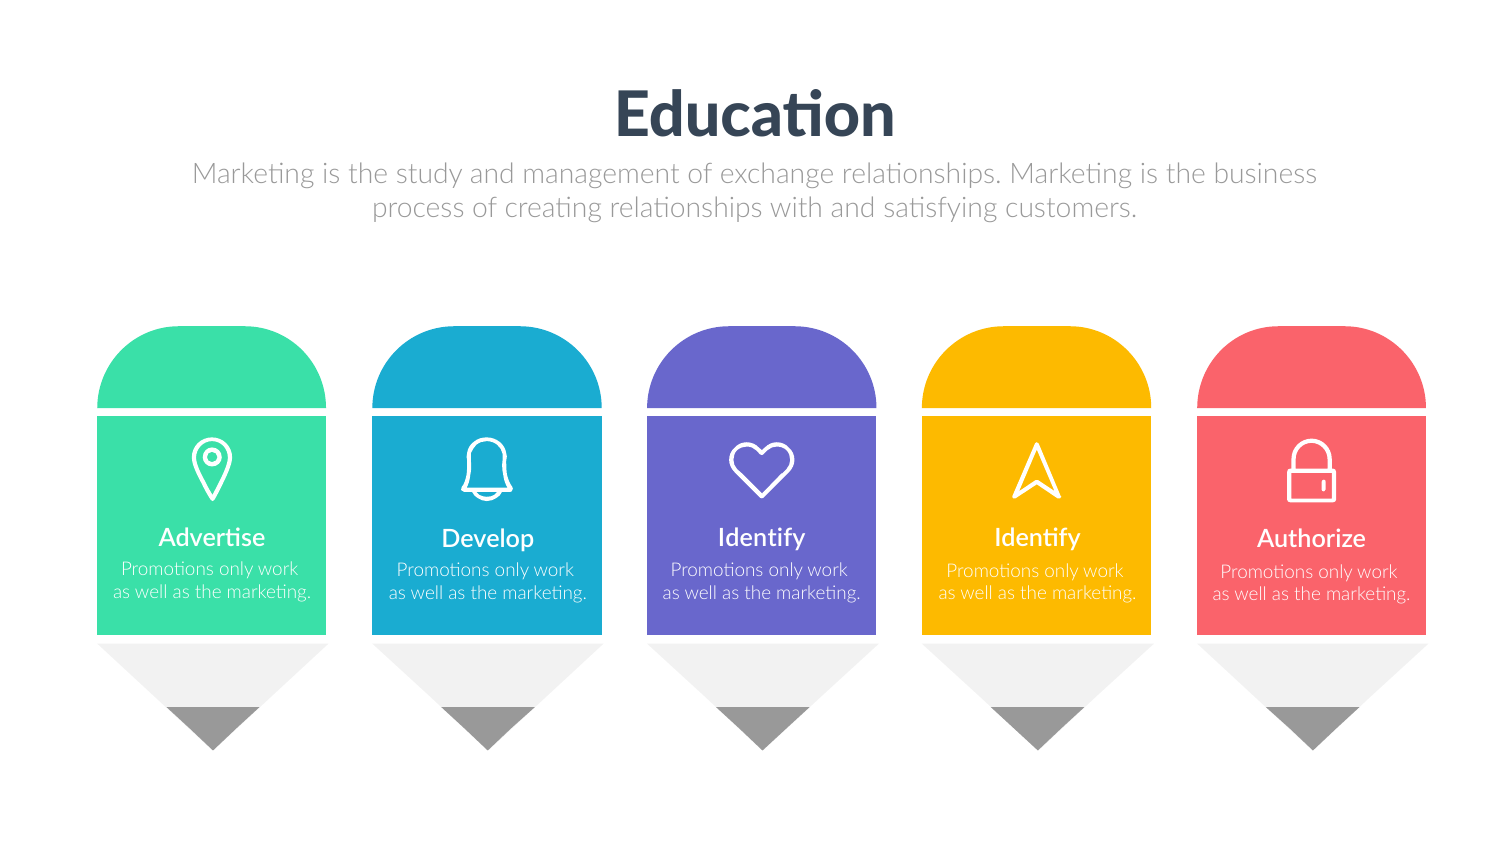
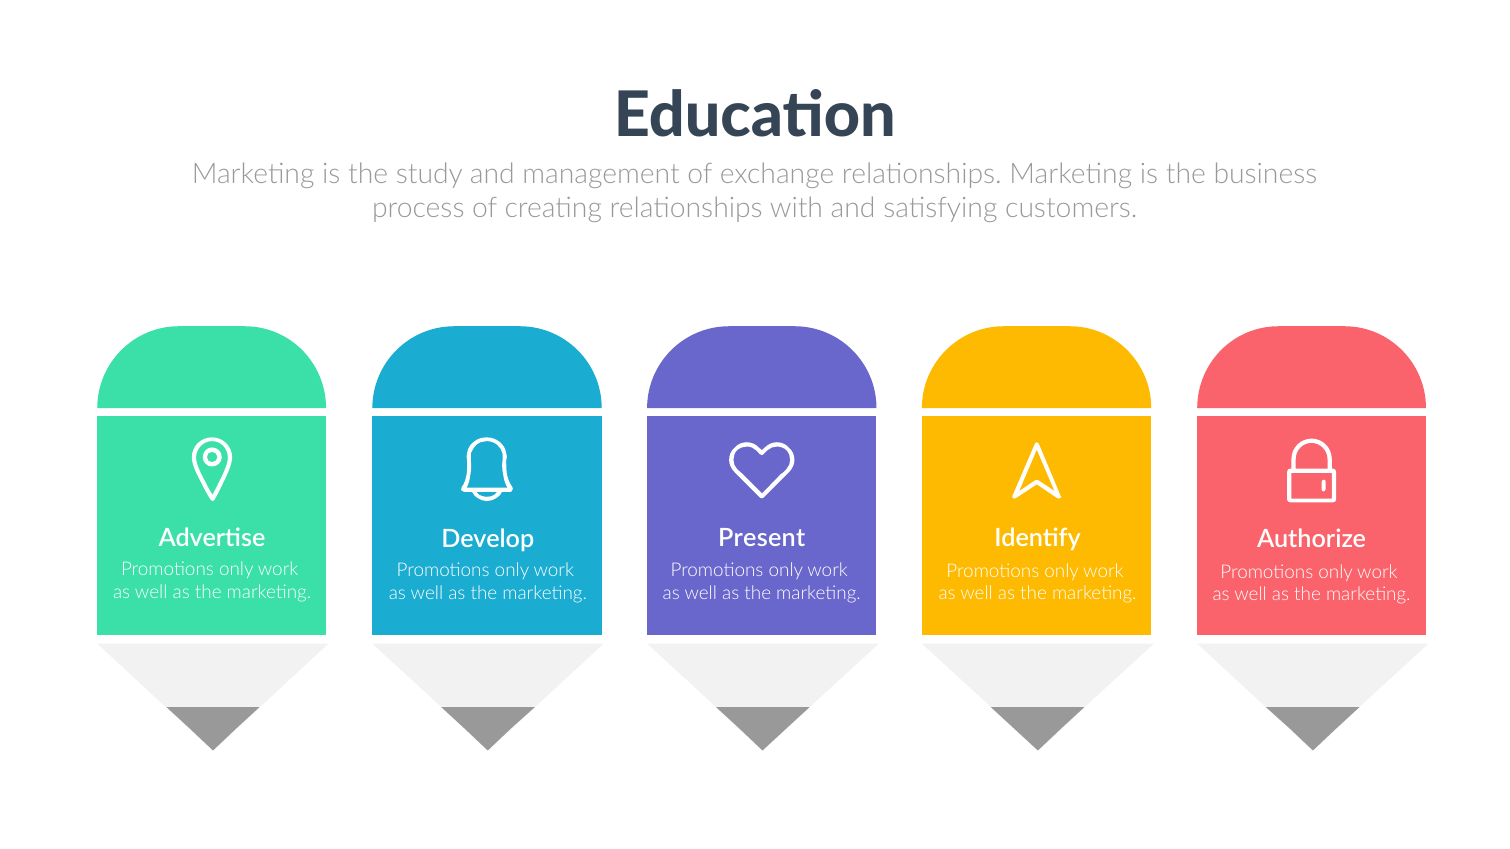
Identify at (762, 539): Identify -> Present
